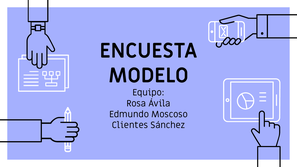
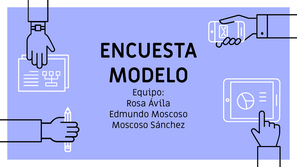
Clientes at (130, 125): Clientes -> Moscoso
